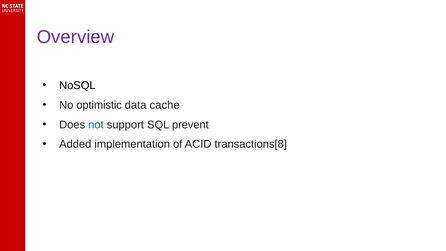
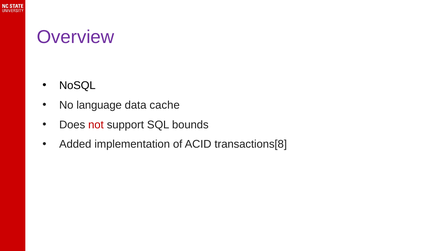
optimistic: optimistic -> language
not colour: blue -> red
prevent: prevent -> bounds
